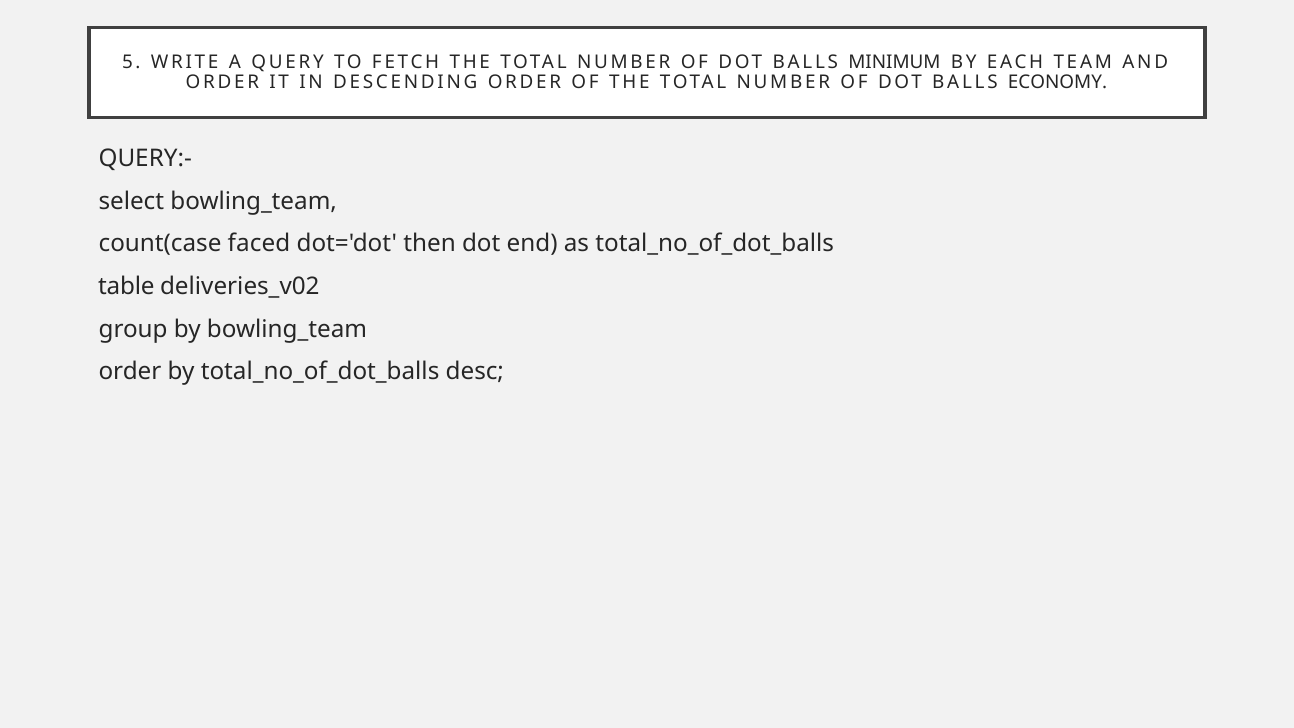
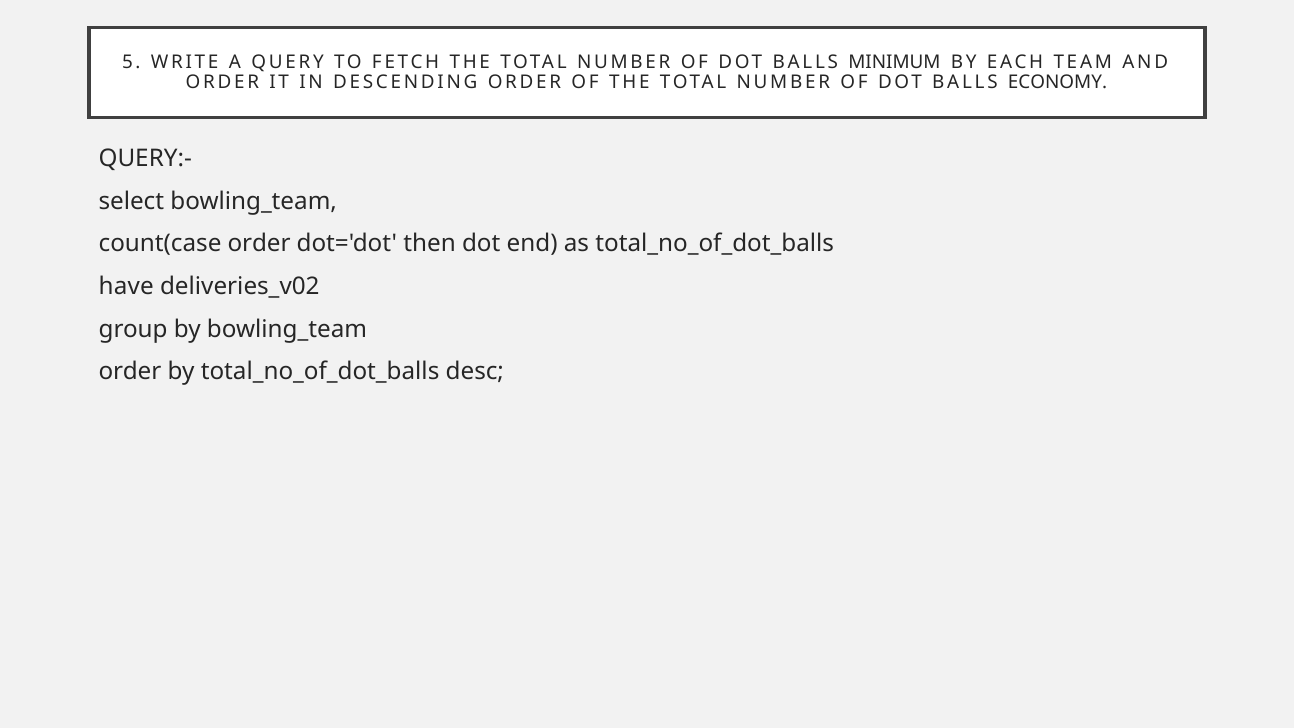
count(case faced: faced -> order
table: table -> have
